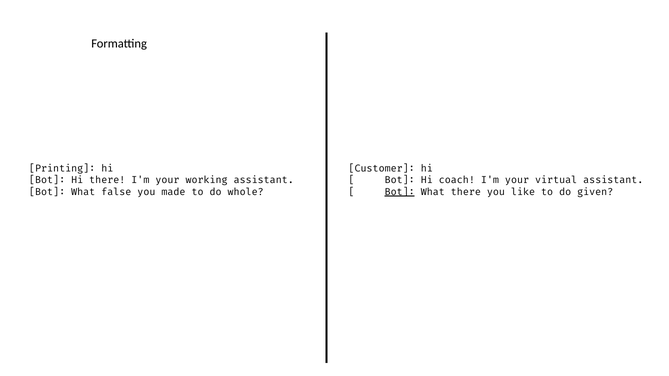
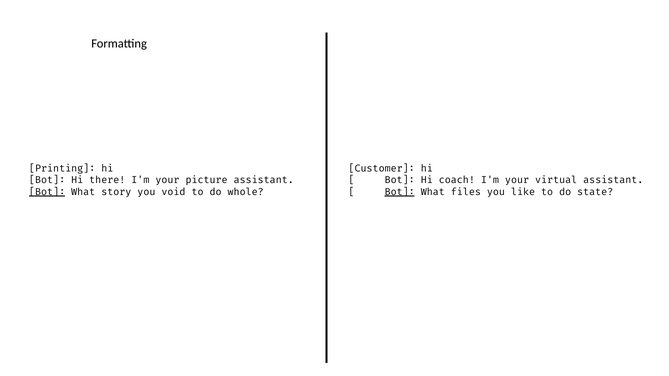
working: working -> picture
Bot at (47, 192) underline: none -> present
false: false -> story
made: made -> void
What there: there -> files
given: given -> state
